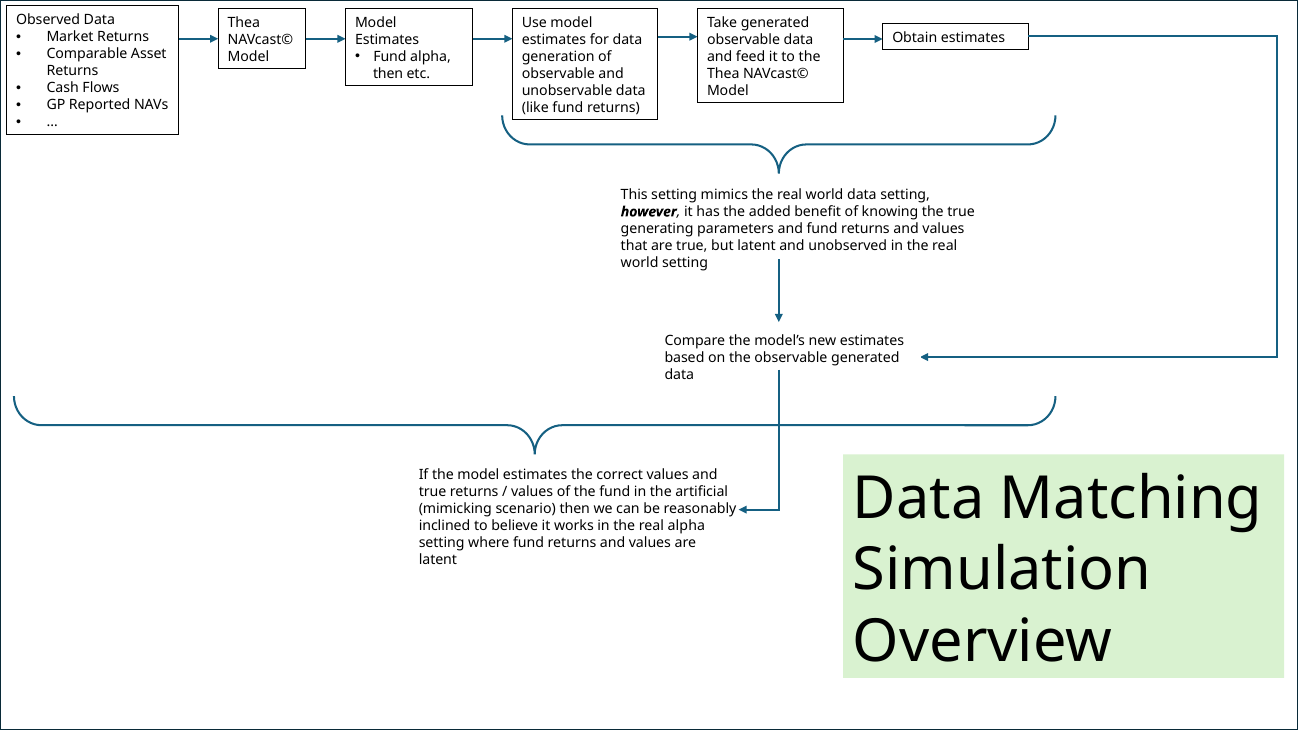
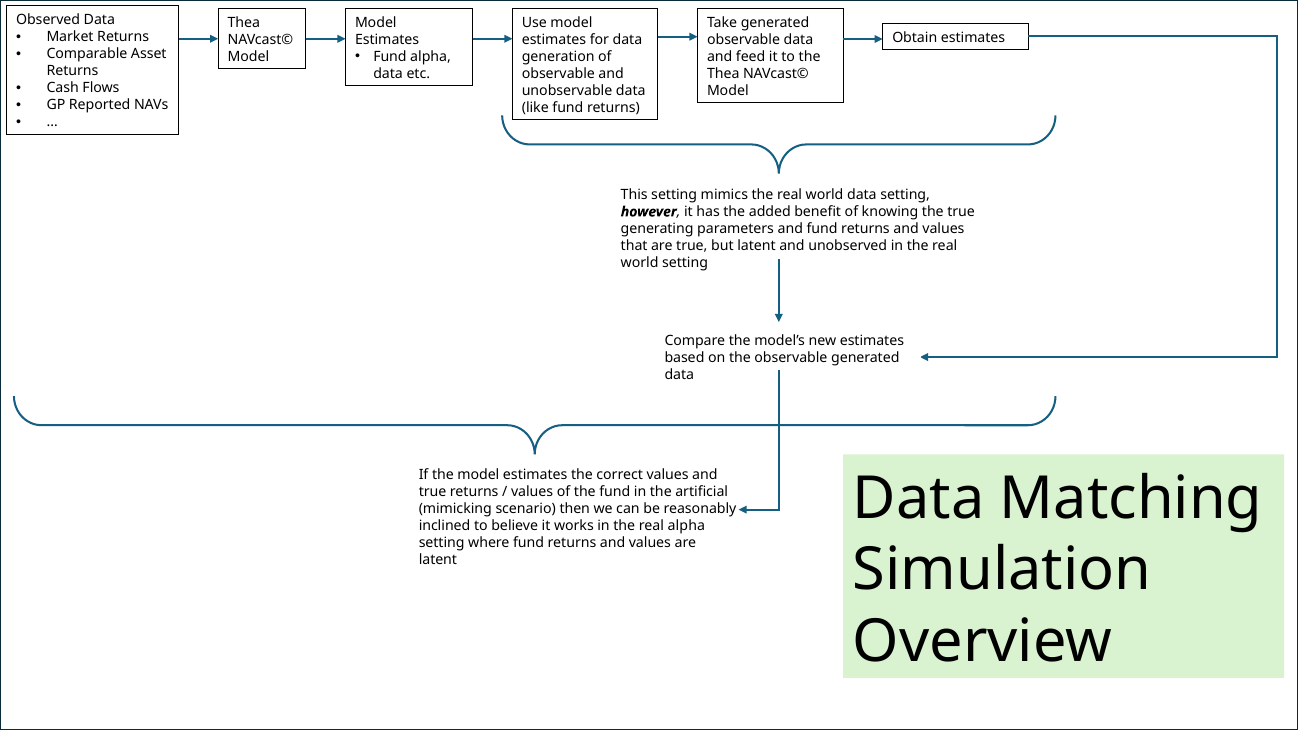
then at (388, 73): then -> data
